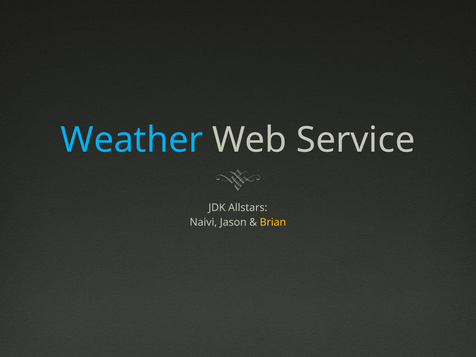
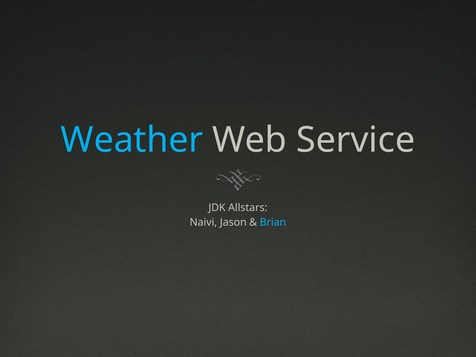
Brian colour: yellow -> light blue
